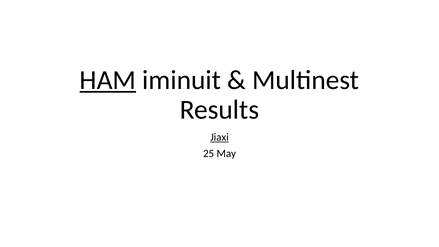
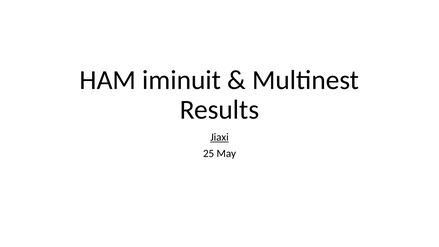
HAM underline: present -> none
